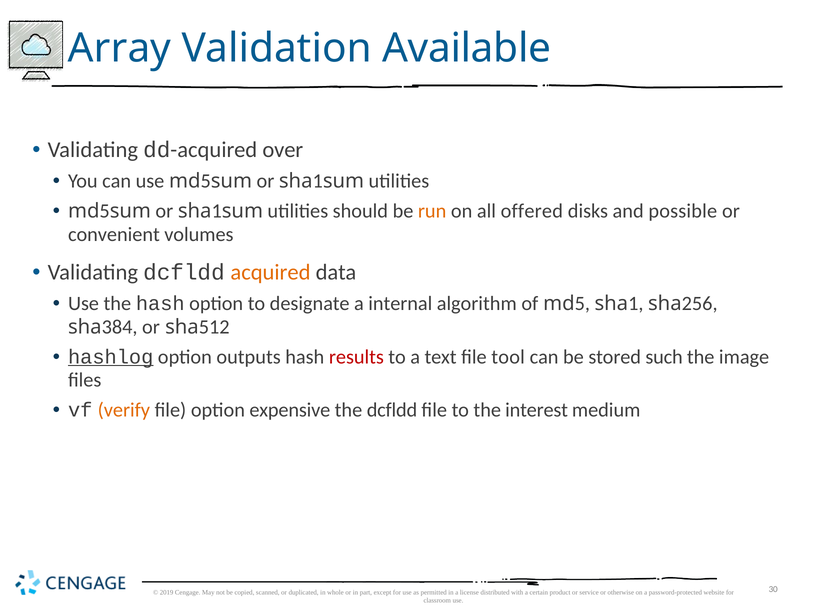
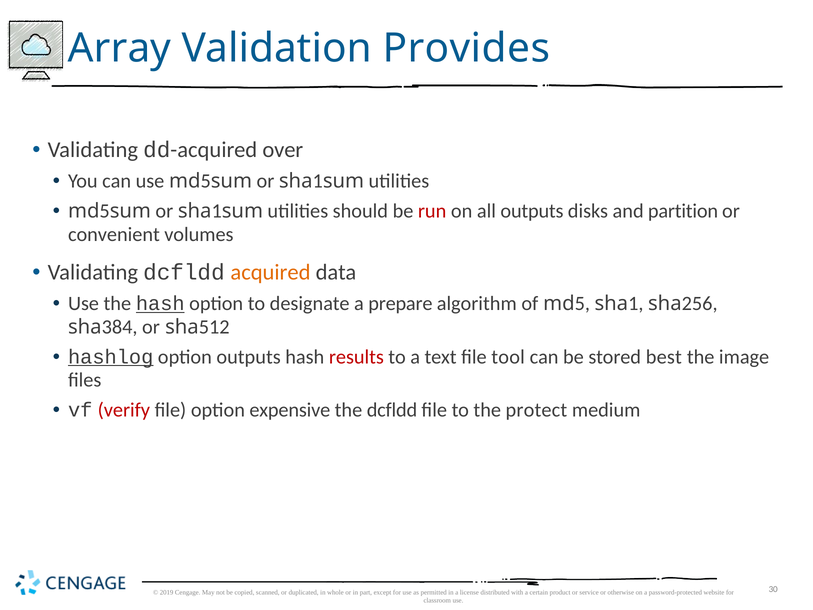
Available: Available -> Provides
run colour: orange -> red
all offered: offered -> outputs
possible: possible -> partition
hash at (160, 304) underline: none -> present
internal: internal -> prepare
such: such -> best
verify colour: orange -> red
interest: interest -> protect
